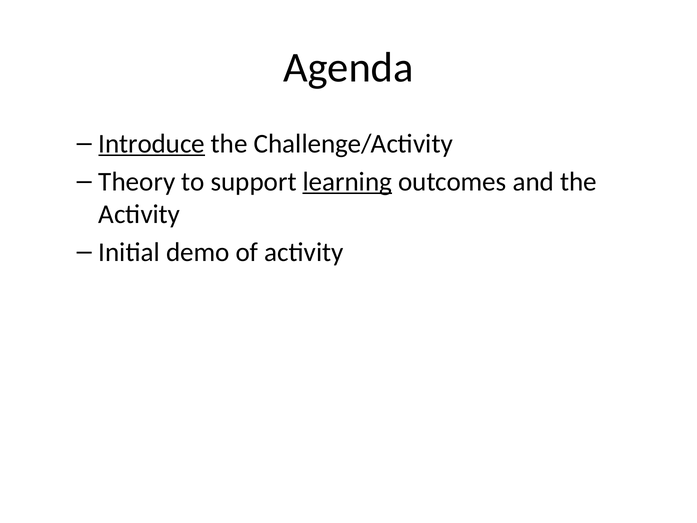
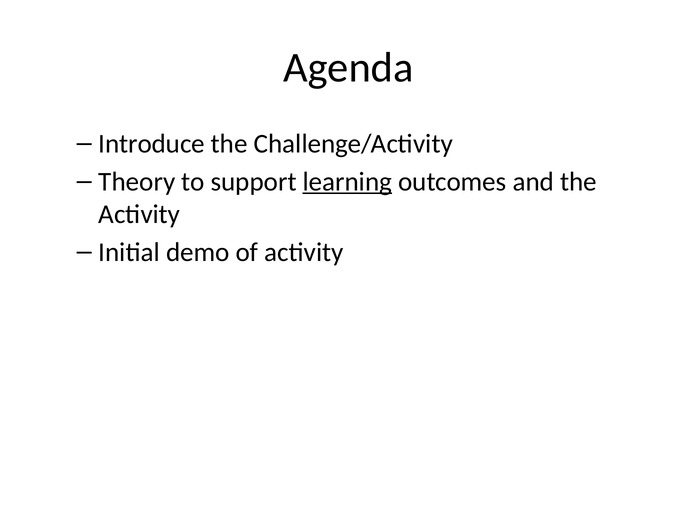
Introduce underline: present -> none
